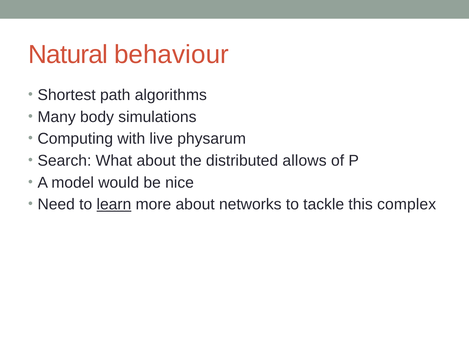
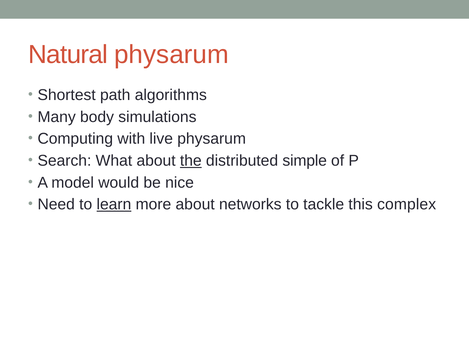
Natural behaviour: behaviour -> physarum
the underline: none -> present
allows: allows -> simple
